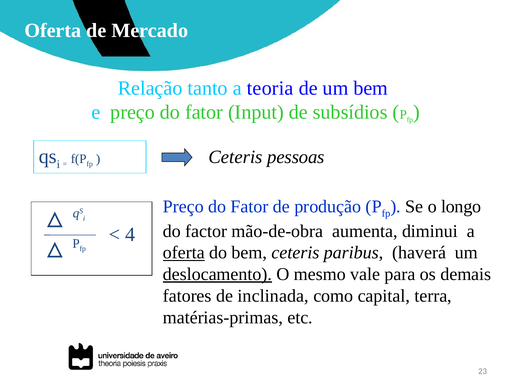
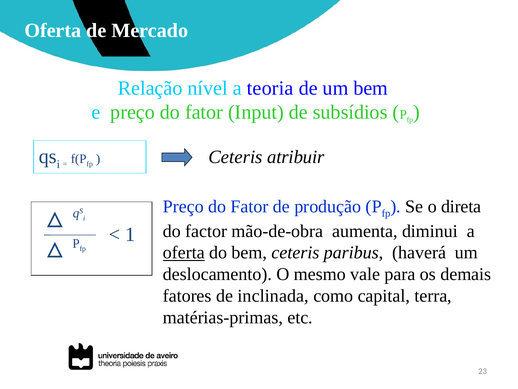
tanto: tanto -> nível
pessoas: pessoas -> atribuir
longo: longo -> direta
4: 4 -> 1
deslocamento underline: present -> none
